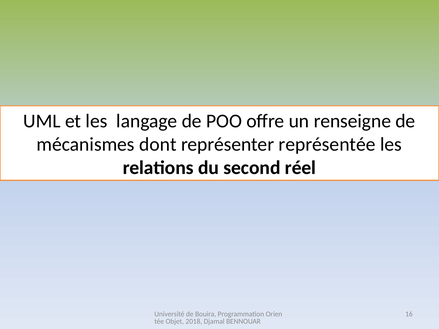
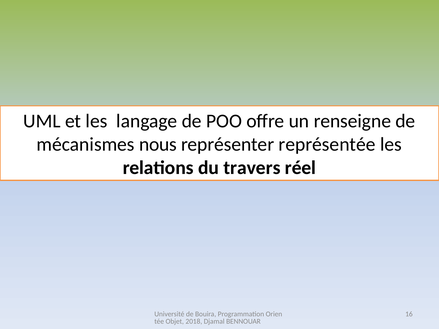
dont: dont -> nous
second: second -> travers
